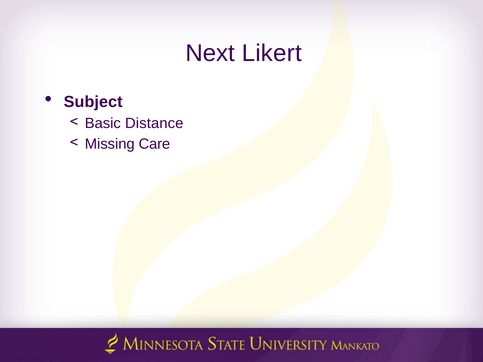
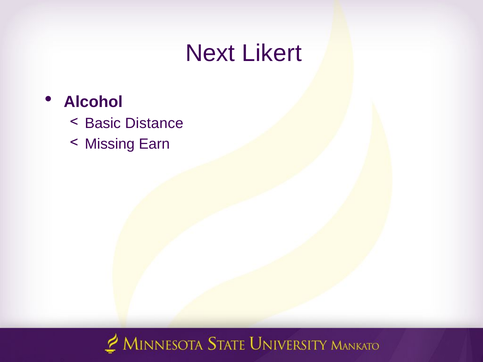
Subject: Subject -> Alcohol
Care: Care -> Earn
